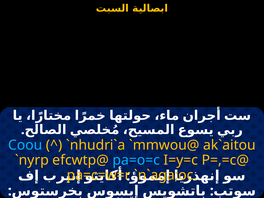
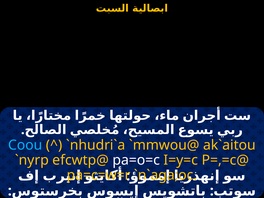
pa=o=c colour: light blue -> white
